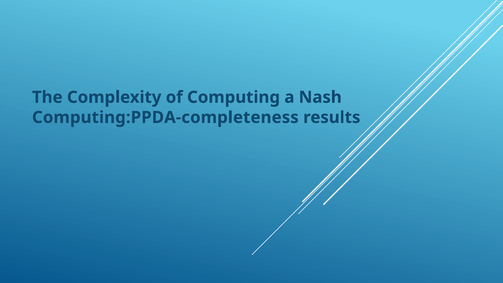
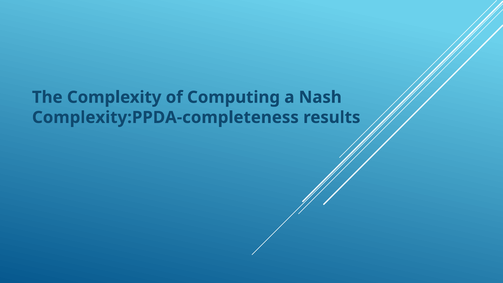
Computing:PPDA-completeness: Computing:PPDA-completeness -> Complexity:PPDA-completeness
